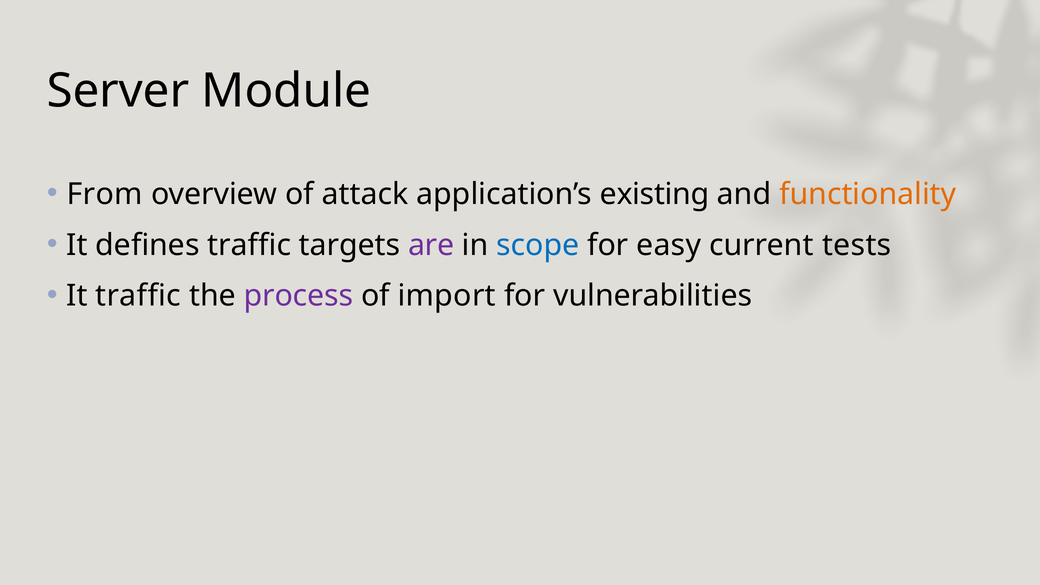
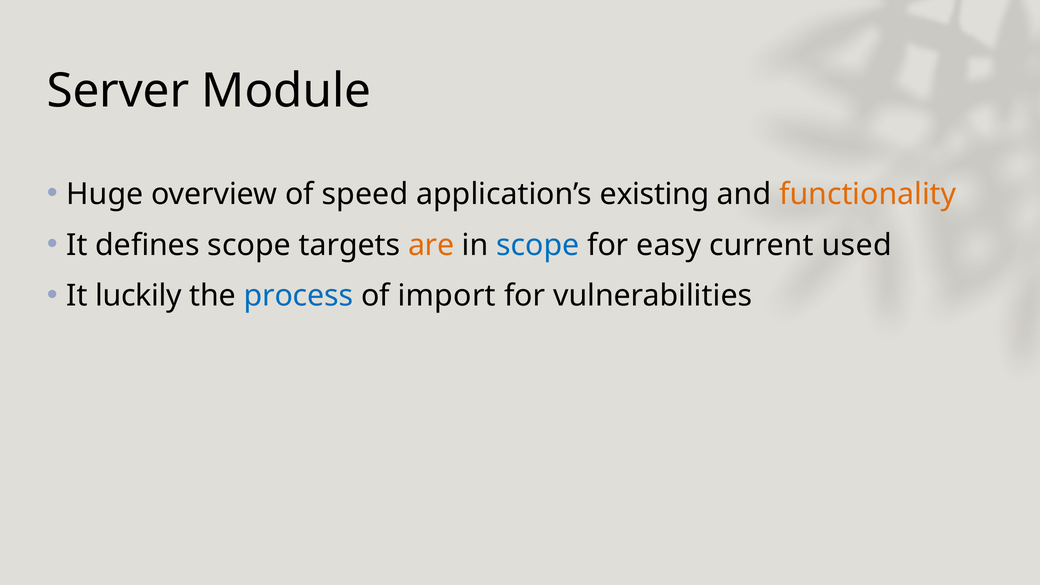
From: From -> Huge
attack: attack -> speed
defines traffic: traffic -> scope
are colour: purple -> orange
tests: tests -> used
It traffic: traffic -> luckily
process colour: purple -> blue
